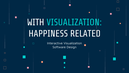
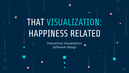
WITH: WITH -> THAT
